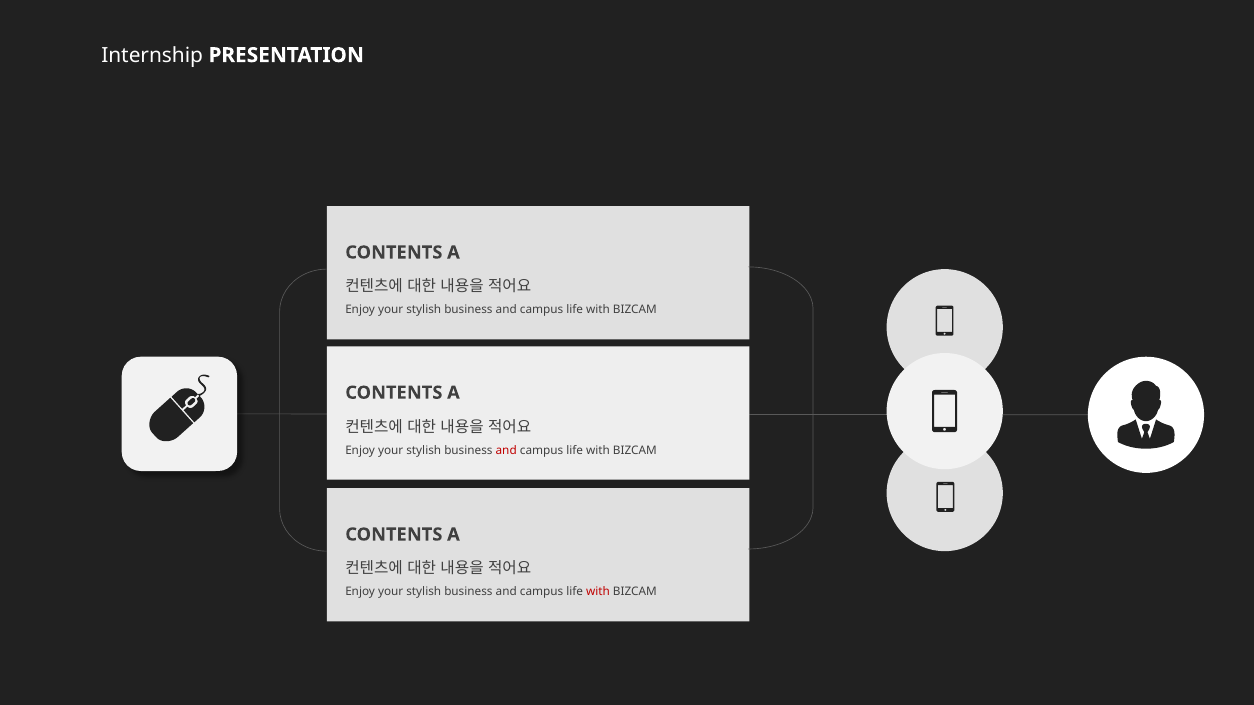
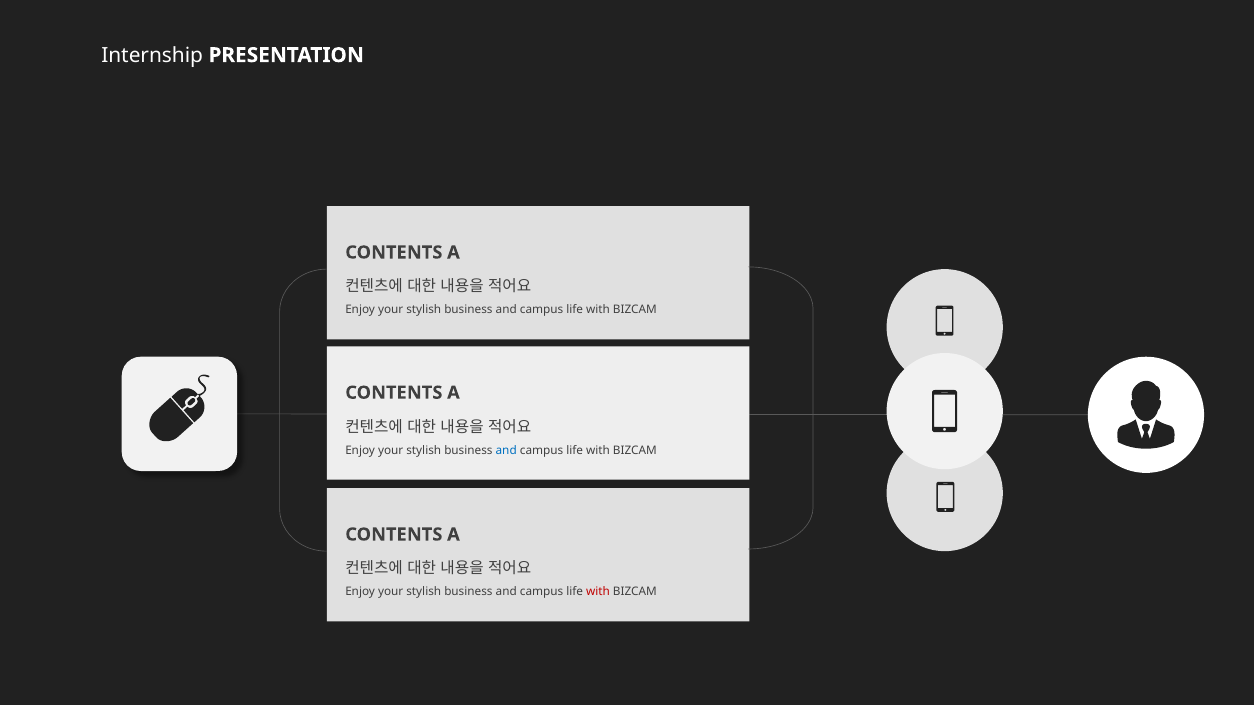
and at (506, 450) colour: red -> blue
